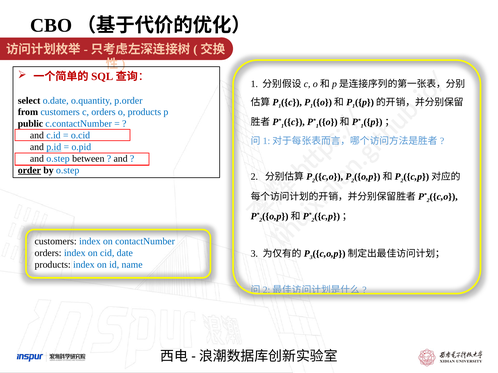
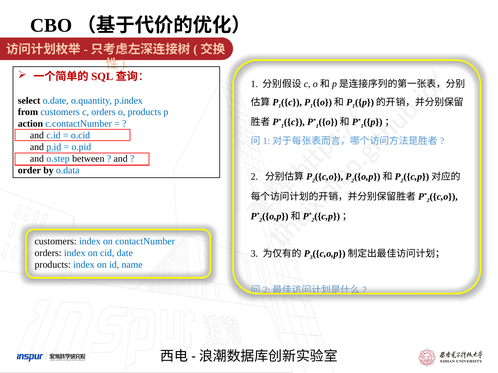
p.order: p.order -> p.index
public: public -> action
order underline: present -> none
by o.step: o.step -> o.data
